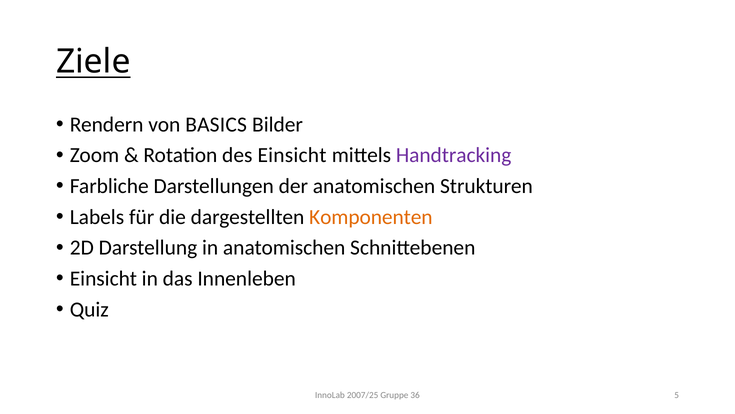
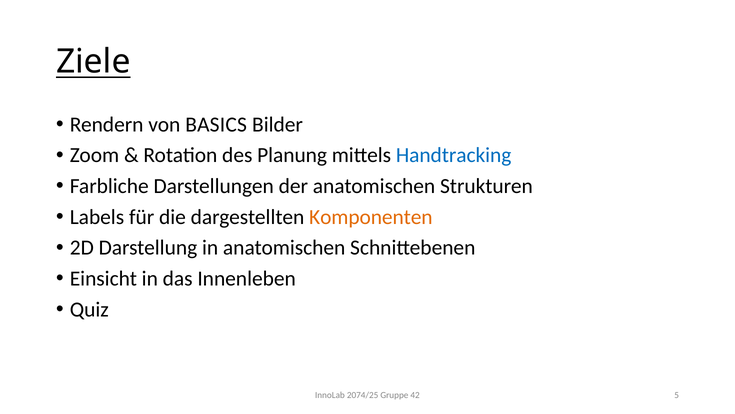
des Einsicht: Einsicht -> Planung
Handtracking colour: purple -> blue
2007/25: 2007/25 -> 2074/25
36: 36 -> 42
